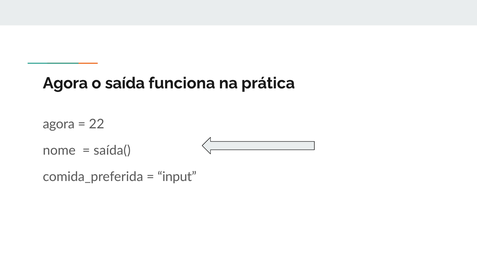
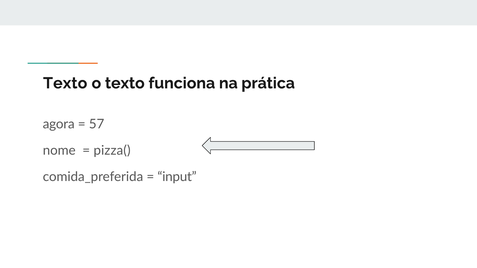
Agora at (65, 83): Agora -> Texto
o saída: saída -> texto
22: 22 -> 57
saída(: saída( -> pizza(
